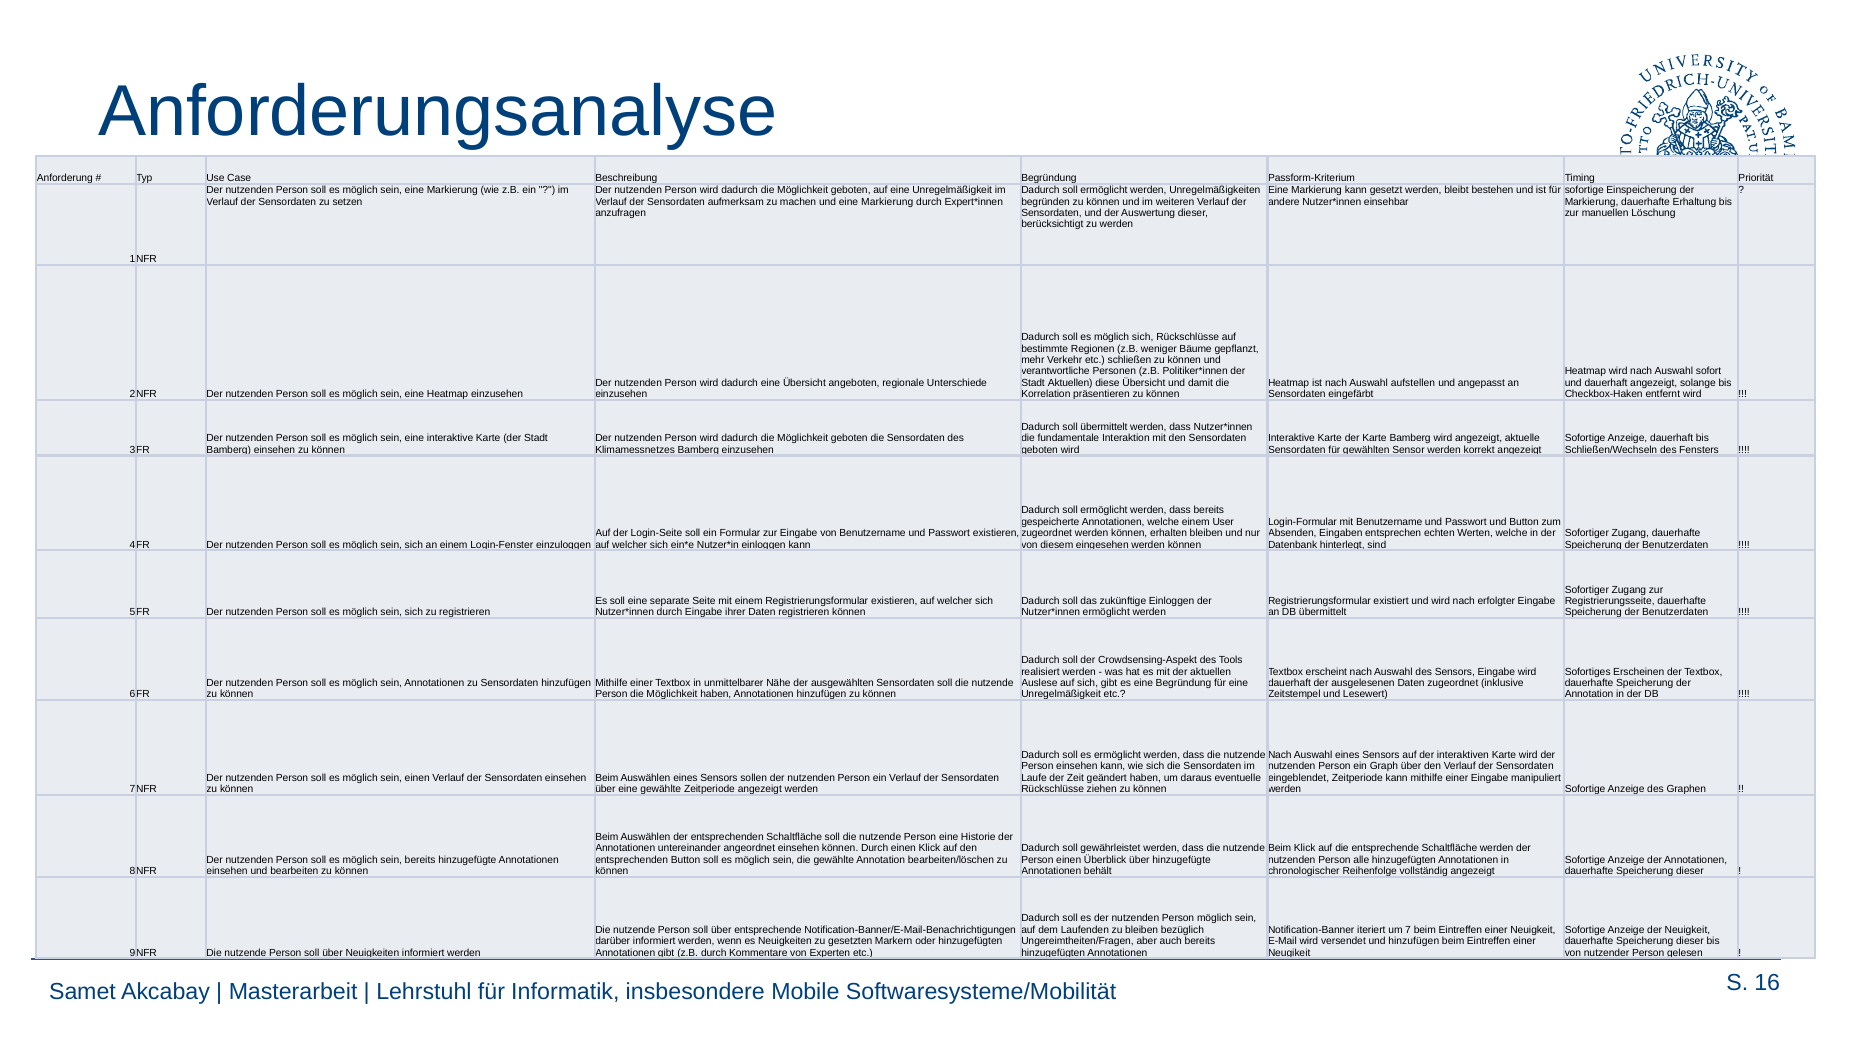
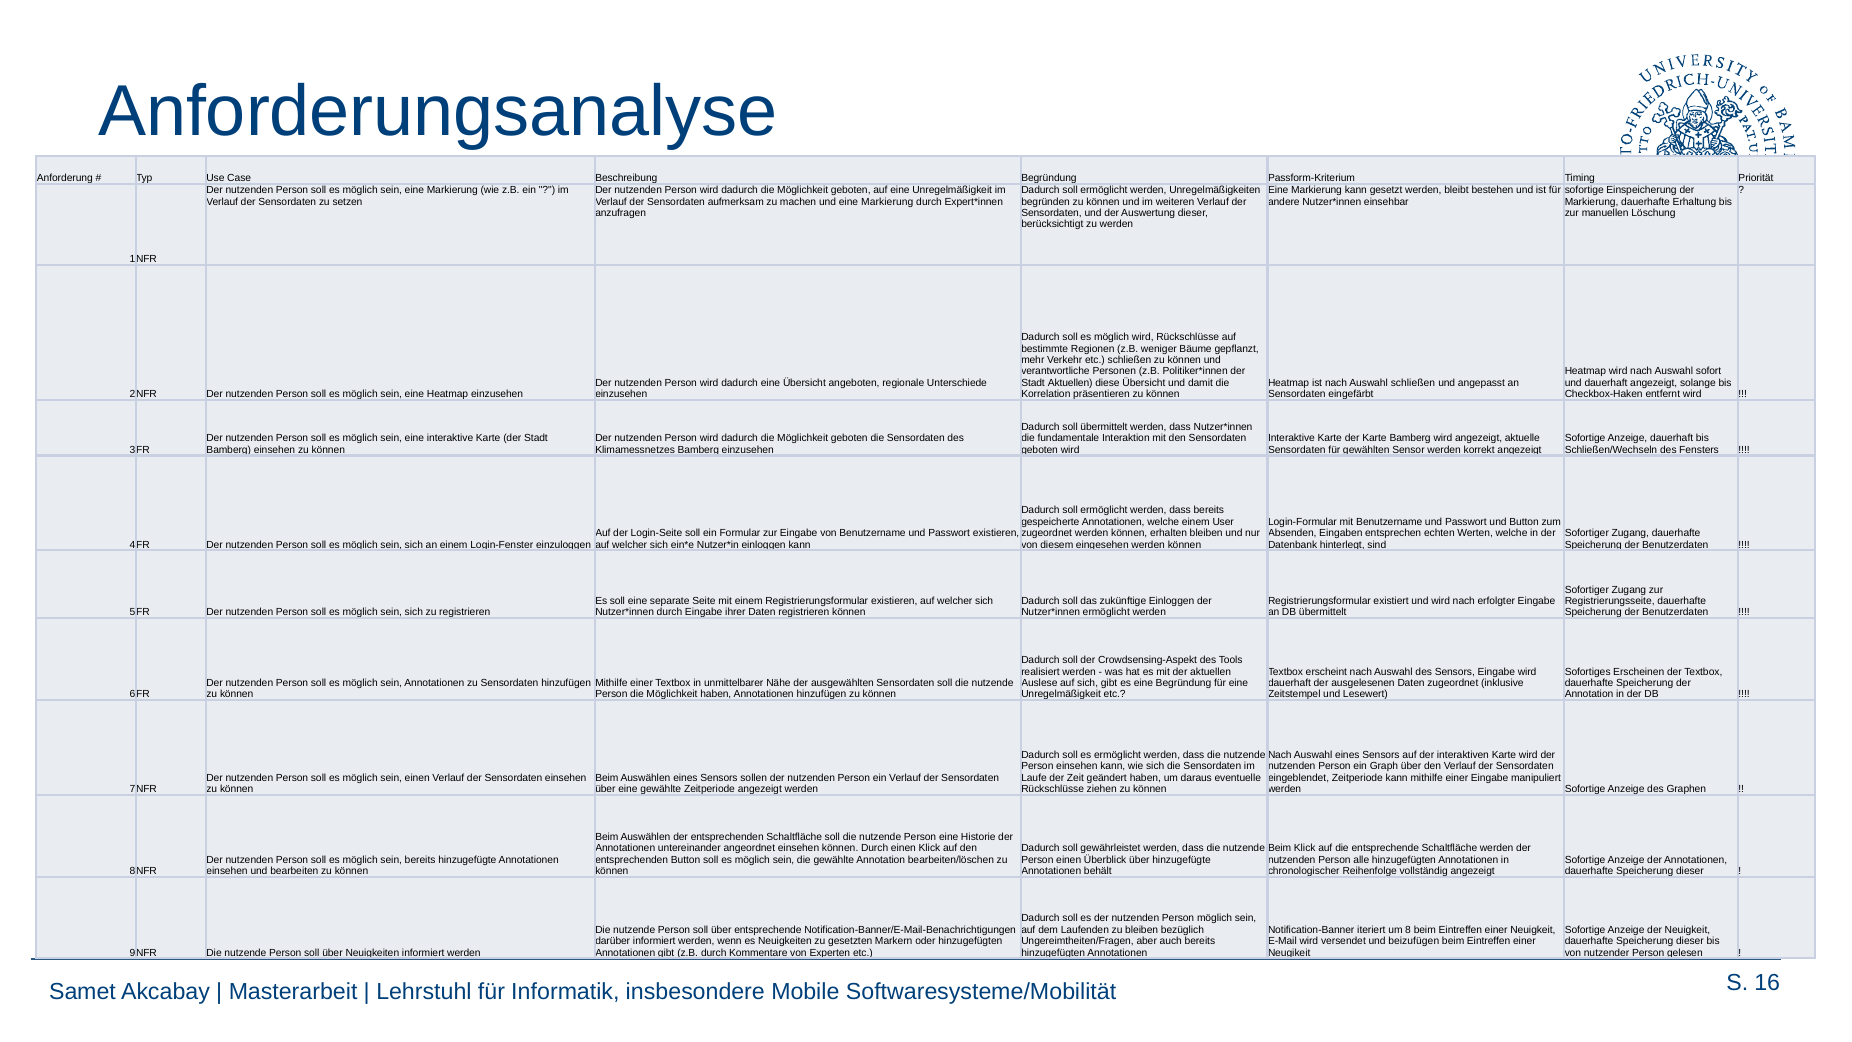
möglich sich: sich -> wird
Auswahl aufstellen: aufstellen -> schließen
7: 7 -> 8
und hinzufügen: hinzufügen -> beizufügen
